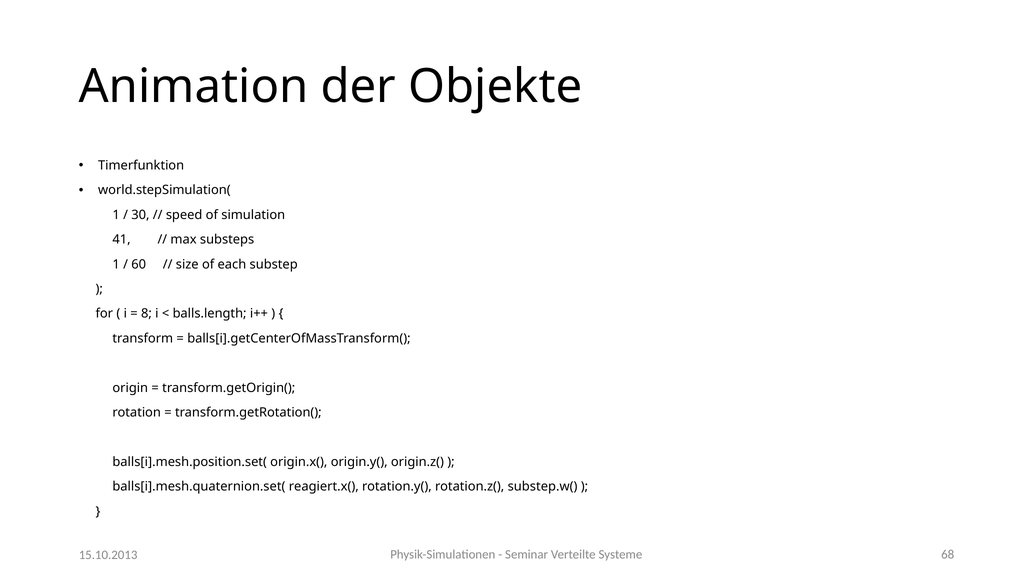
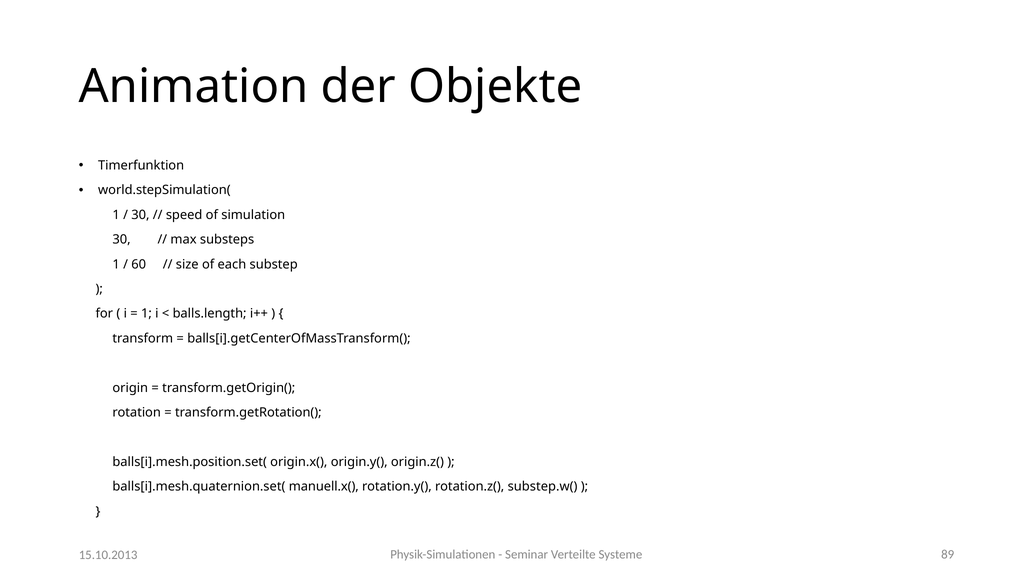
41 at (122, 240): 41 -> 30
8 at (146, 314): 8 -> 1
reagiert.x(: reagiert.x( -> manuell.x(
68: 68 -> 89
